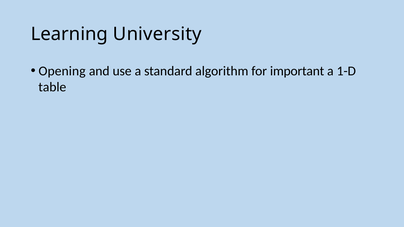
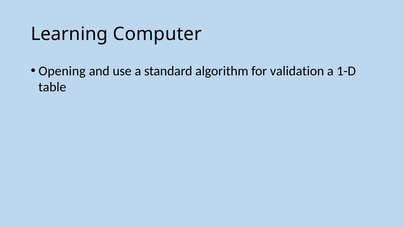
University: University -> Computer
important: important -> validation
